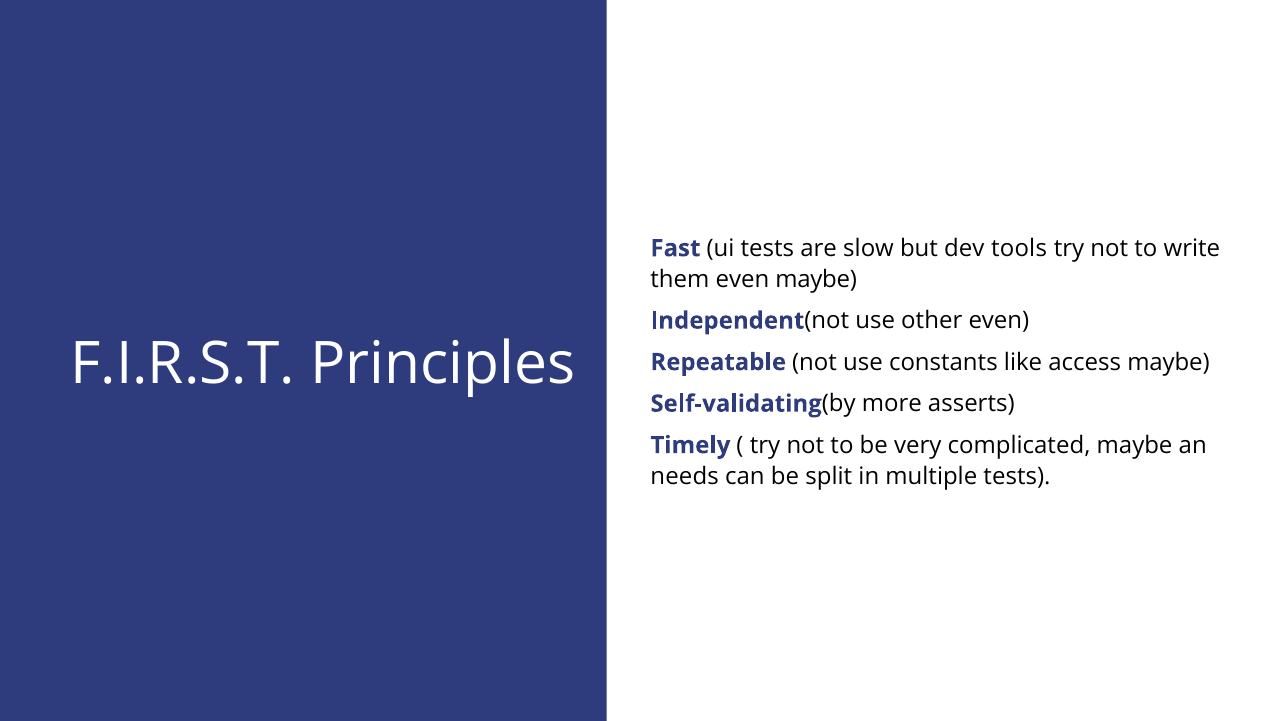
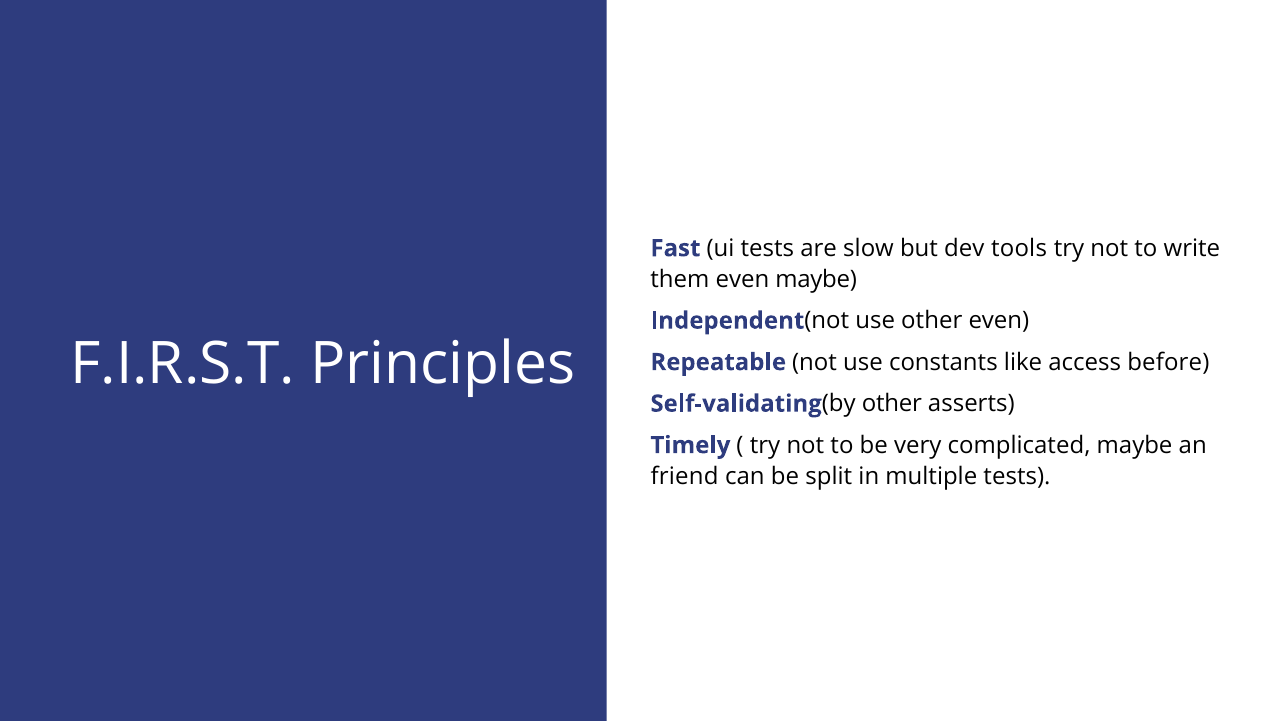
access maybe: maybe -> before
Self-validating(by more: more -> other
needs: needs -> friend
